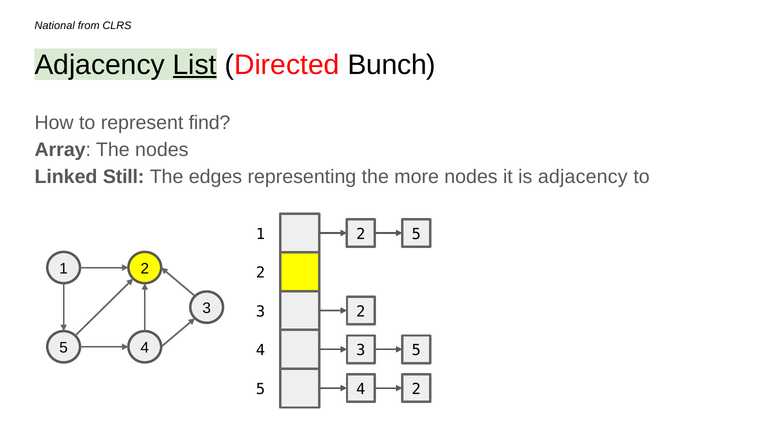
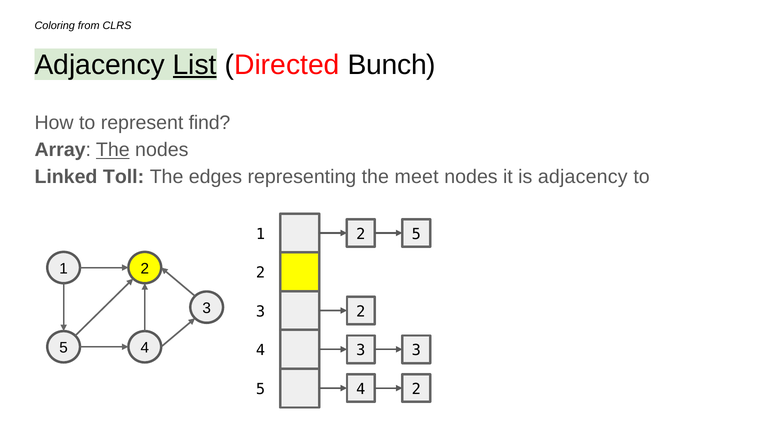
National: National -> Coloring
The at (113, 150) underline: none -> present
Still: Still -> Toll
more: more -> meet
3 5: 5 -> 3
